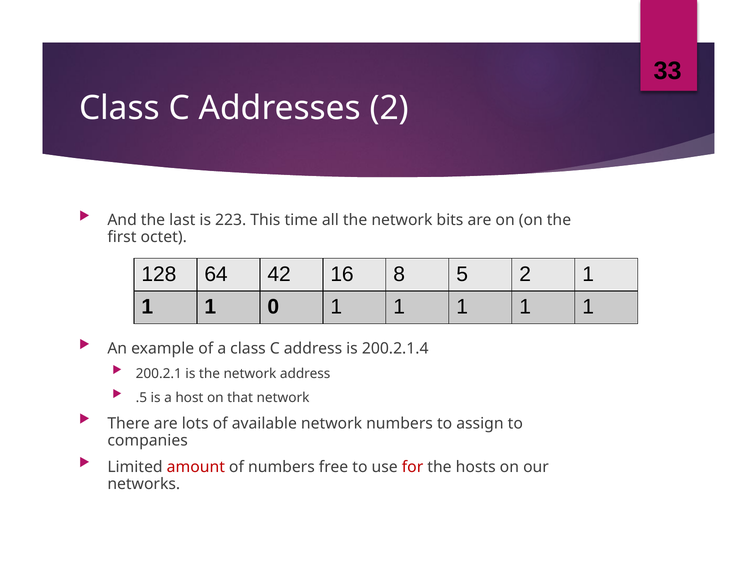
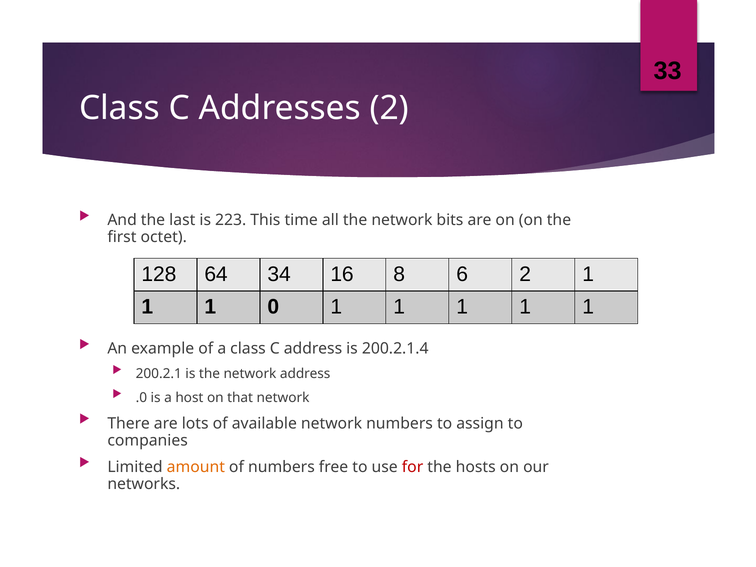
42: 42 -> 34
5: 5 -> 6
.5: .5 -> .0
amount colour: red -> orange
